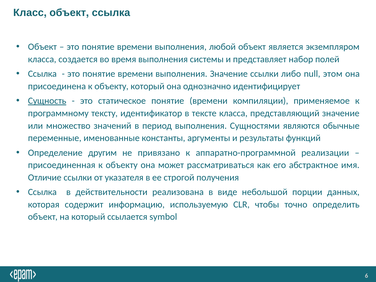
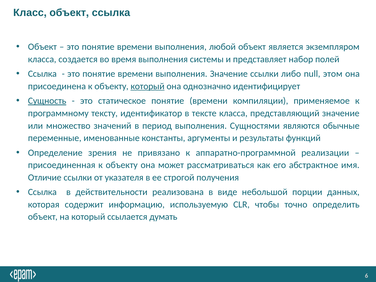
который at (148, 86) underline: none -> present
другим: другим -> зрения
symbol: symbol -> думать
